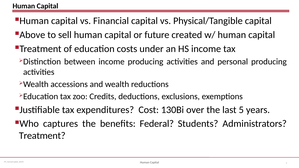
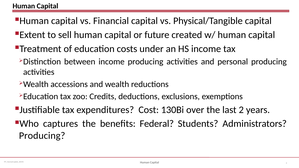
Above: Above -> Extent
last 5: 5 -> 2
Treatment at (42, 136): Treatment -> Producing
